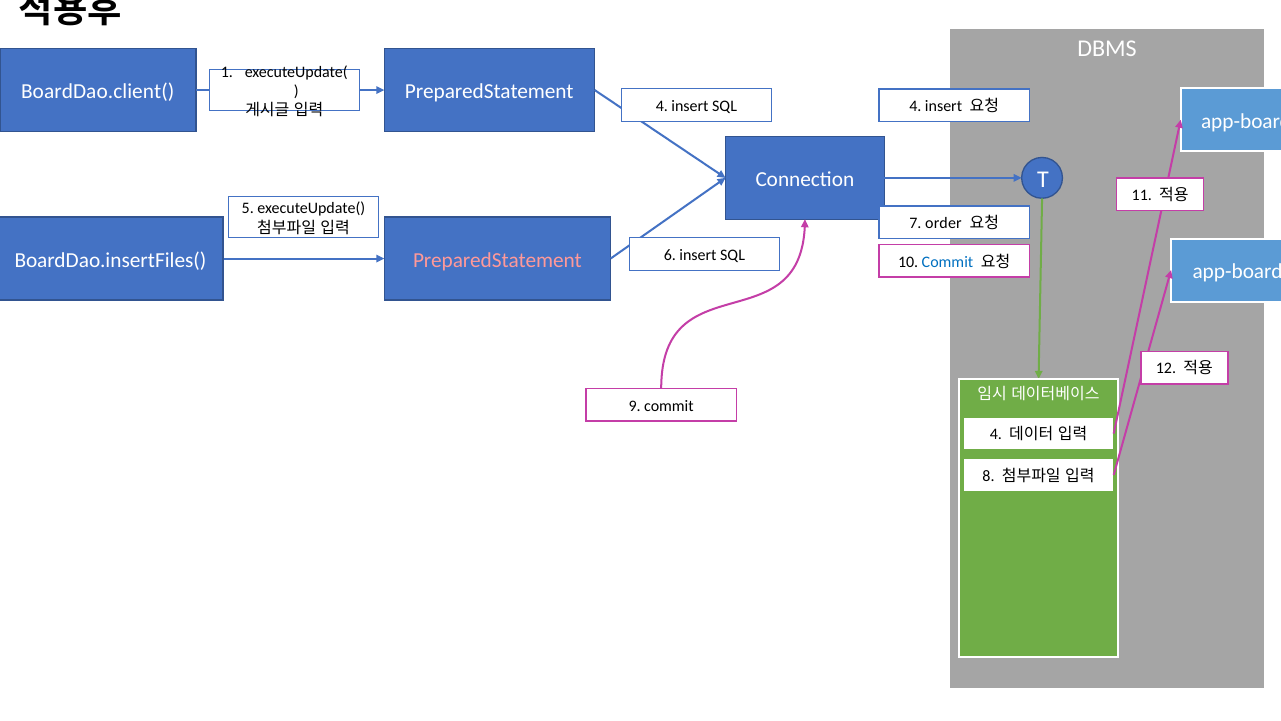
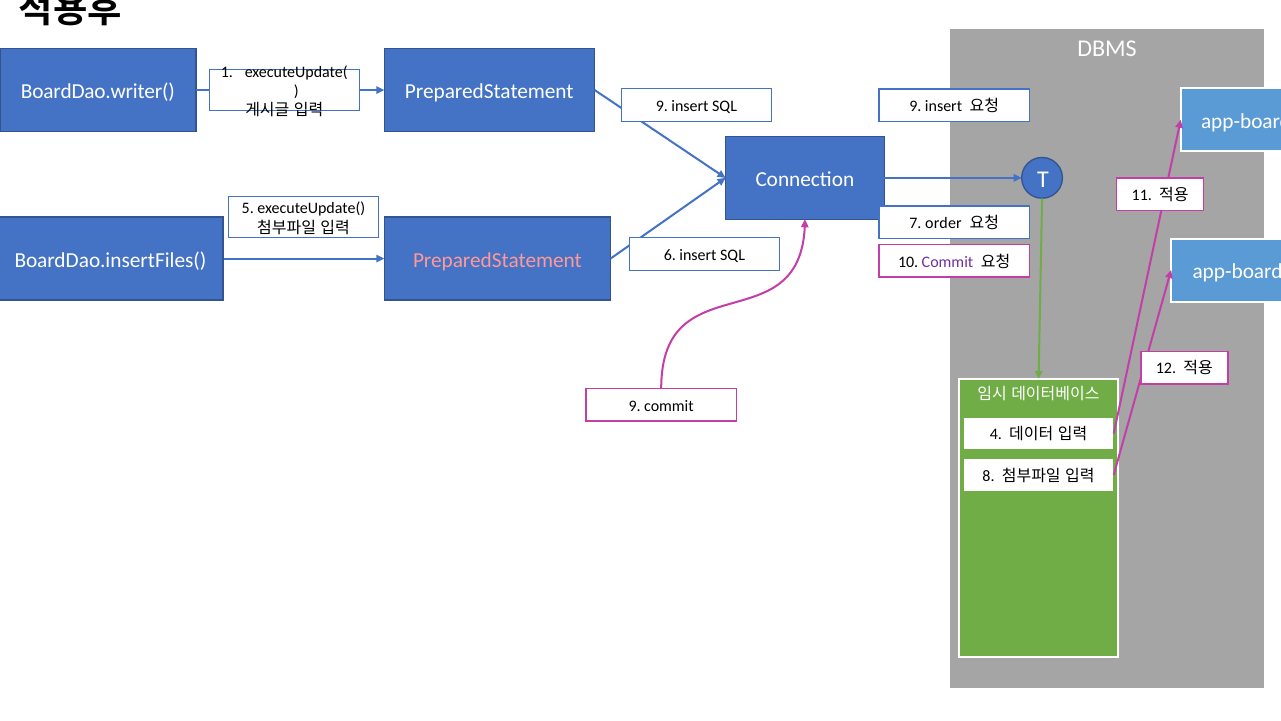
BoardDao.client(: BoardDao.client( -> BoardDao.writer(
4 at (662, 106): 4 -> 9
SQL 4: 4 -> 9
Commit at (948, 262) colour: blue -> purple
